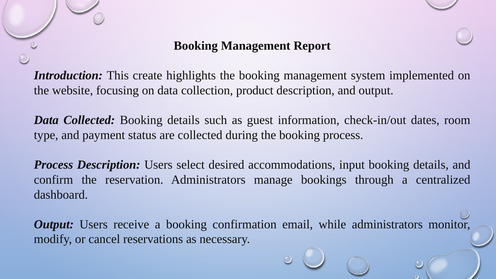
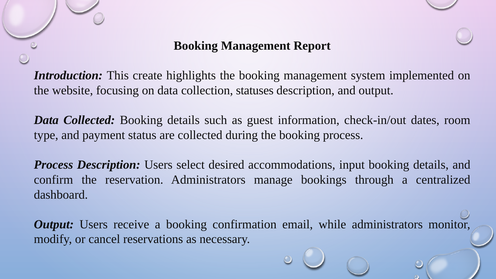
product: product -> statuses
